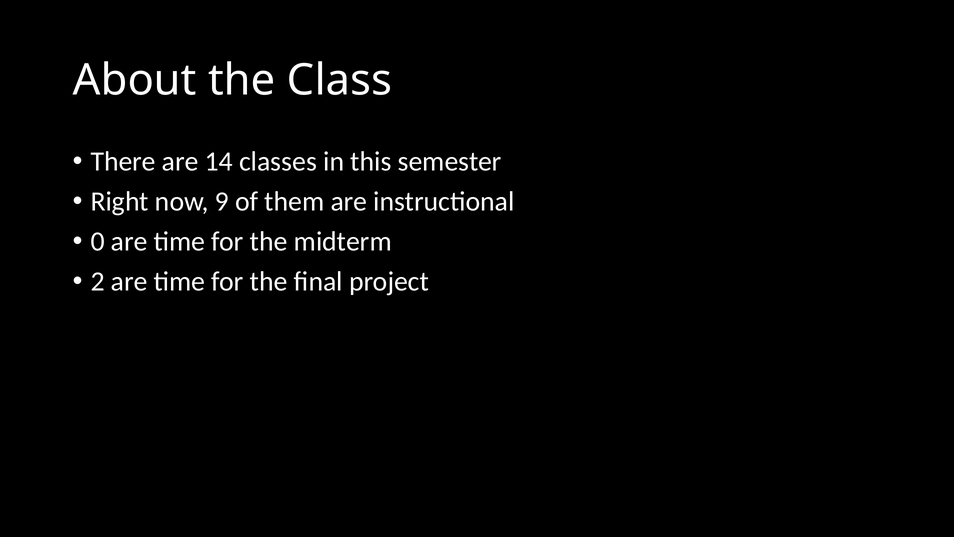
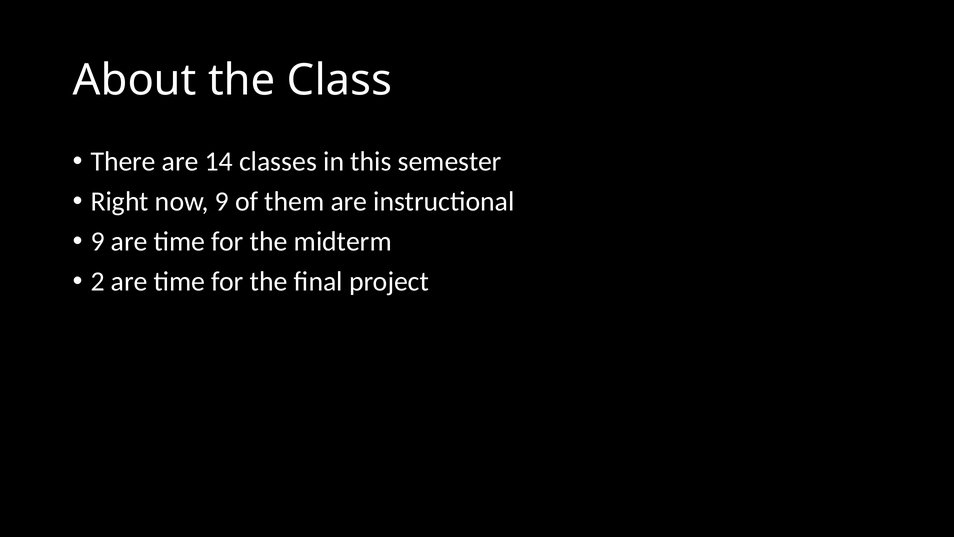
0 at (98, 241): 0 -> 9
